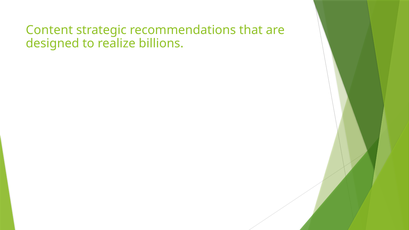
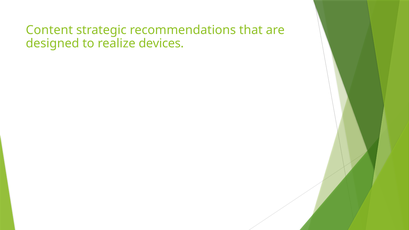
billions: billions -> devices
